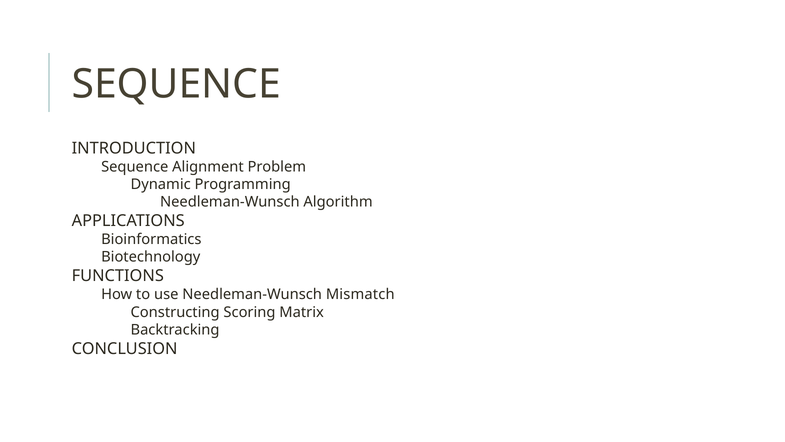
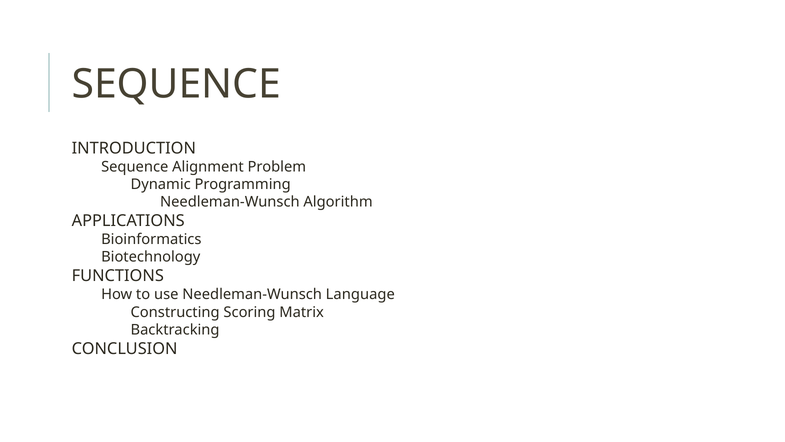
Mismatch: Mismatch -> Language
